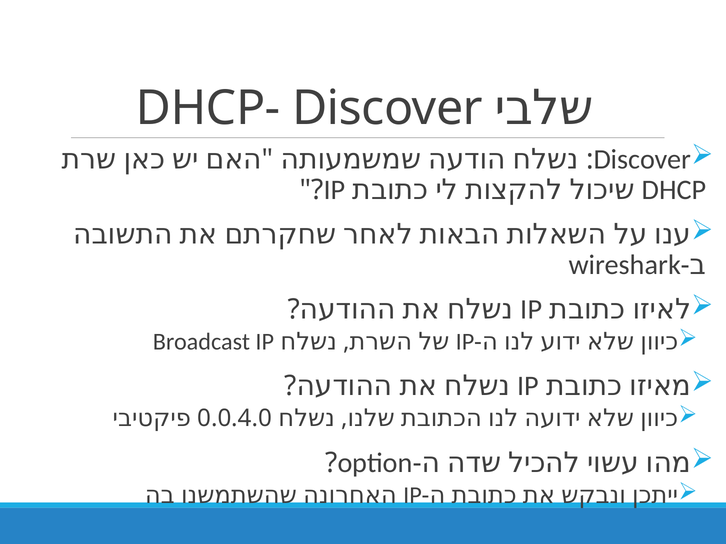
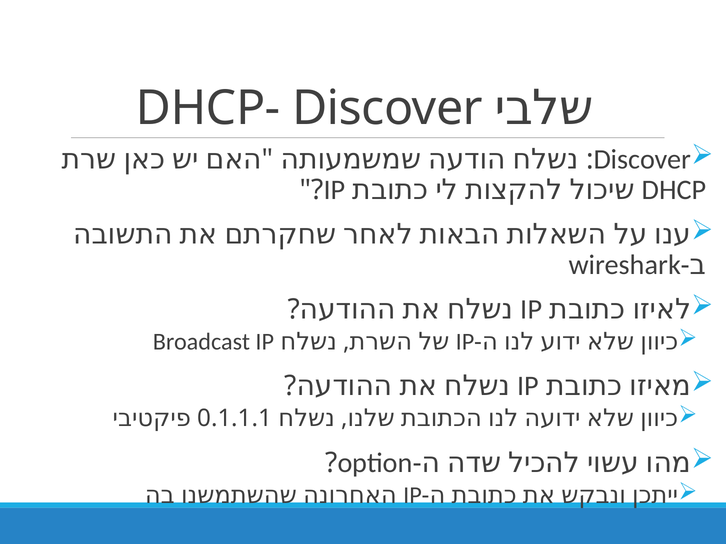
0.0.4.0: 0.0.4.0 -> 0.1.1.1
